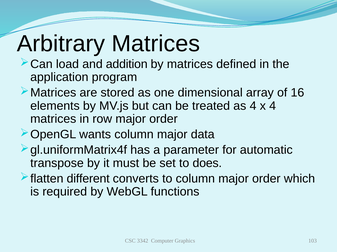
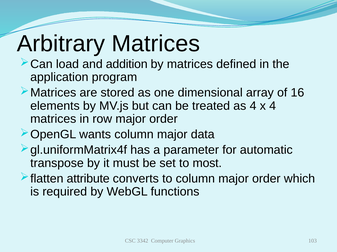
does: does -> most
different: different -> attribute
